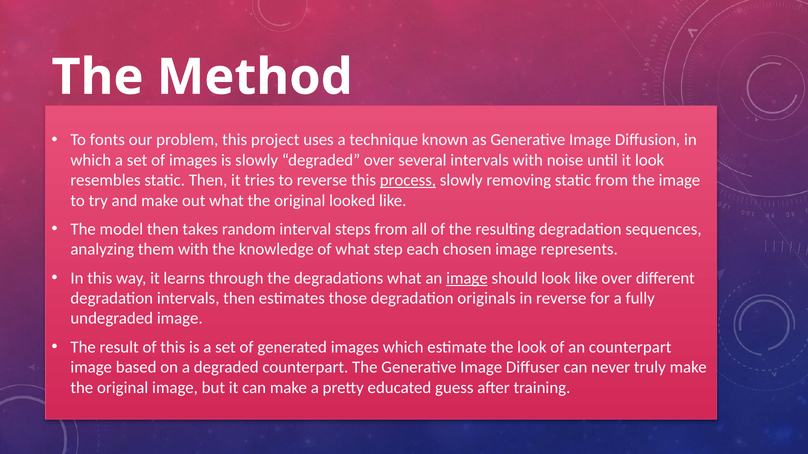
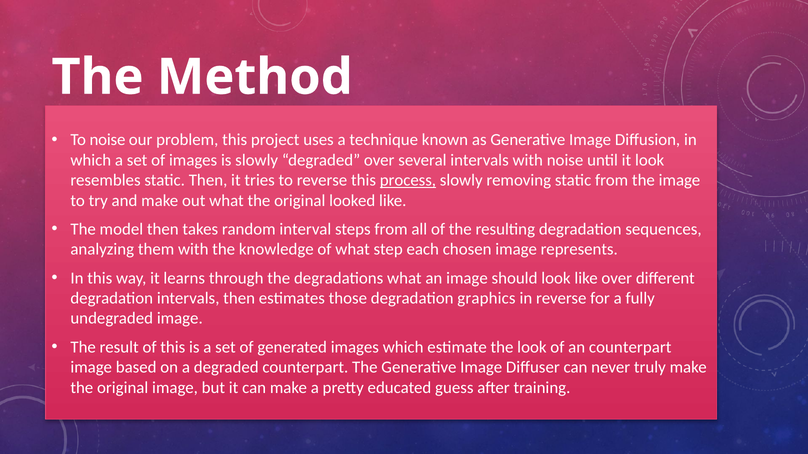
To fonts: fonts -> noise
image at (467, 278) underline: present -> none
originals: originals -> graphics
